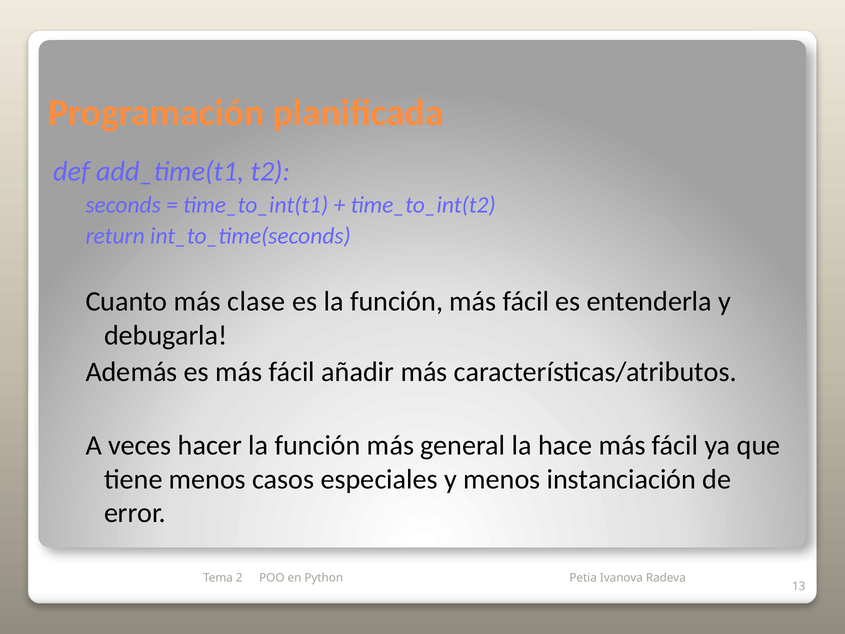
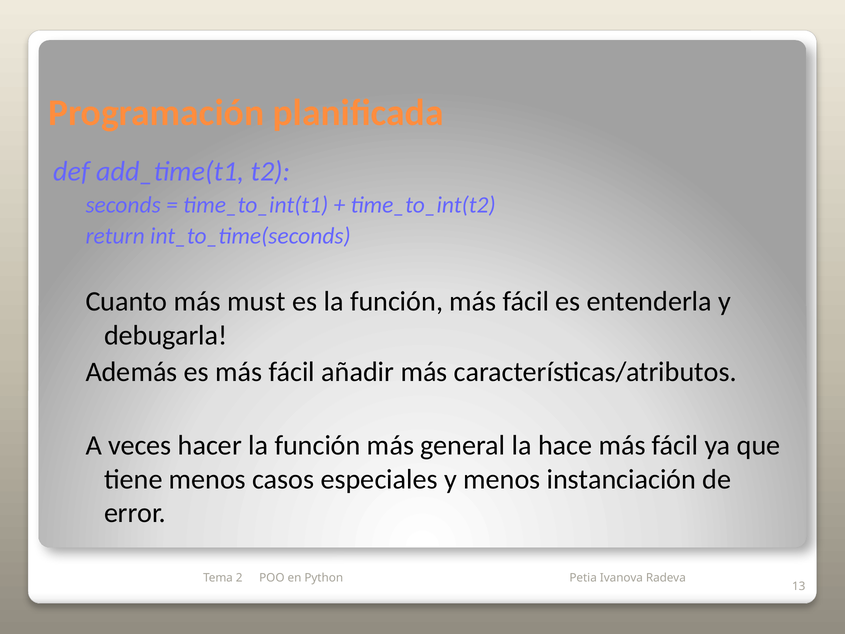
clase: clase -> must
